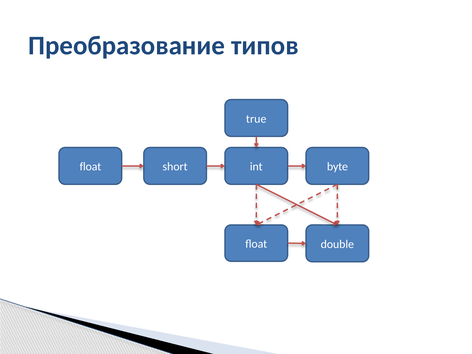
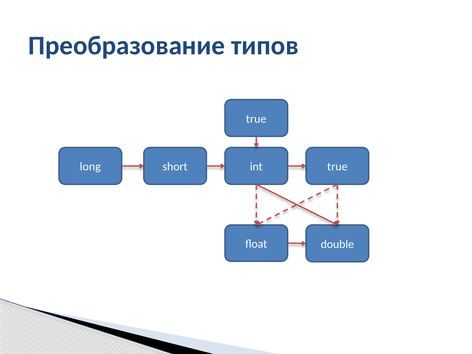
float at (90, 167): float -> long
byte at (337, 167): byte -> true
